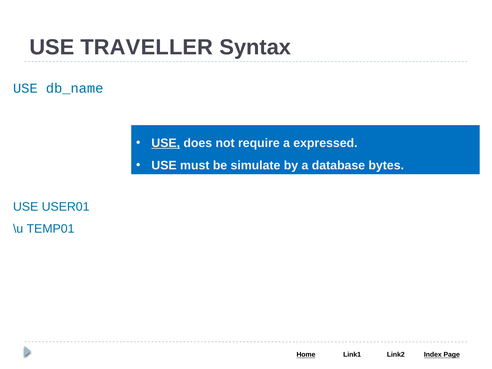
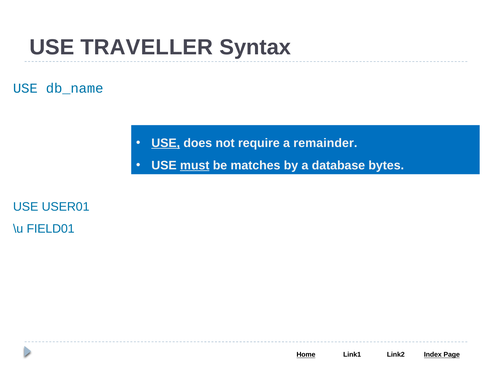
expressed: expressed -> remainder
must underline: none -> present
simulate: simulate -> matches
TEMP01: TEMP01 -> FIELD01
